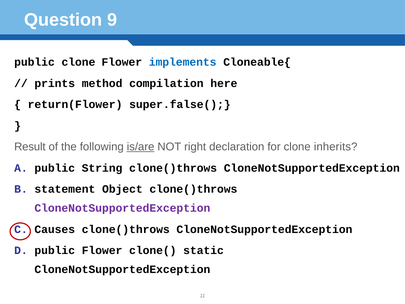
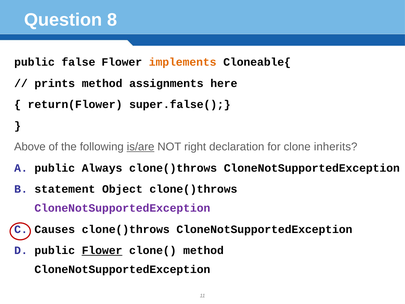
9: 9 -> 8
public clone: clone -> false
implements colour: blue -> orange
compilation: compilation -> assignments
Result: Result -> Above
String: String -> Always
Flower at (102, 250) underline: none -> present
clone( static: static -> method
